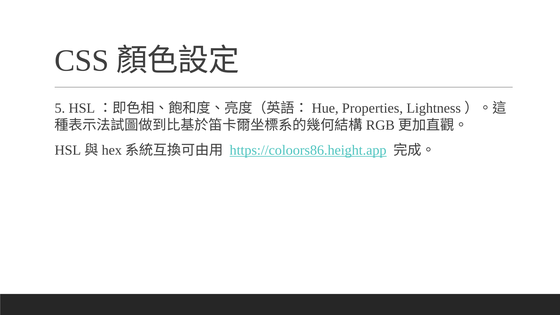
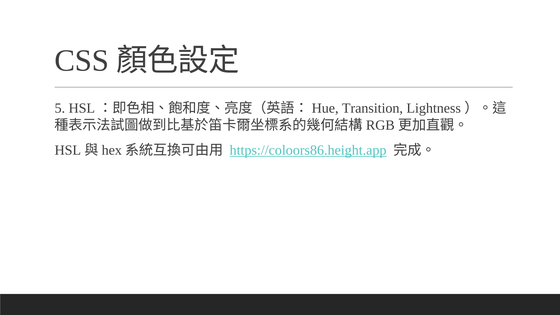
Properties: Properties -> Transition
